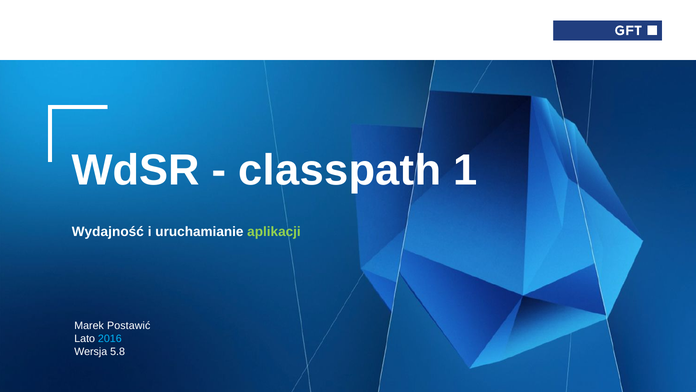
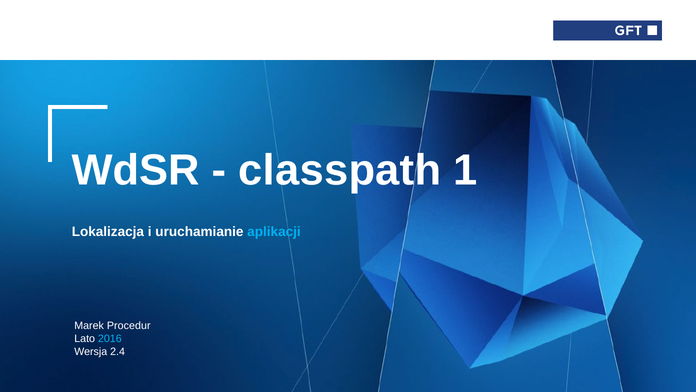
Wydajność: Wydajność -> Lokalizacja
aplikacji colour: light green -> light blue
Postawić: Postawić -> Procedur
5.8: 5.8 -> 2.4
